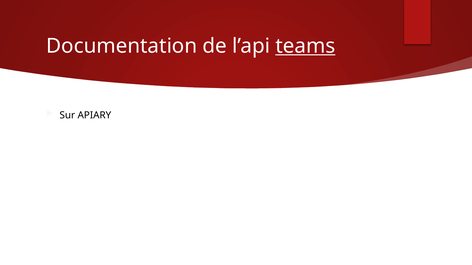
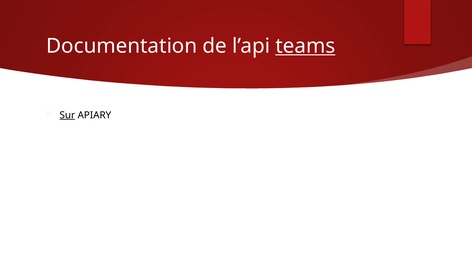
Sur underline: none -> present
